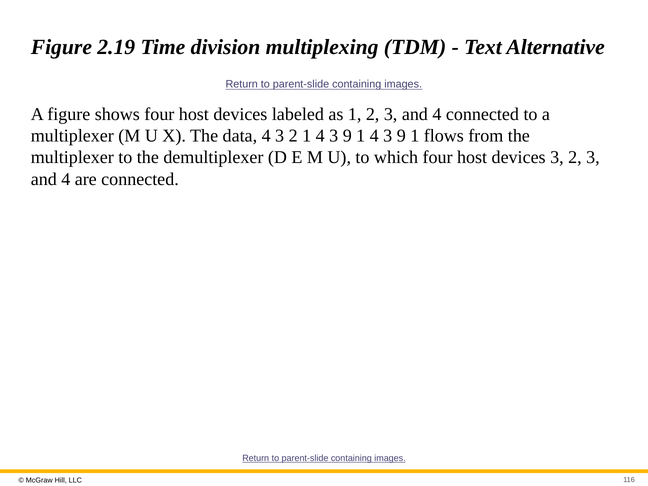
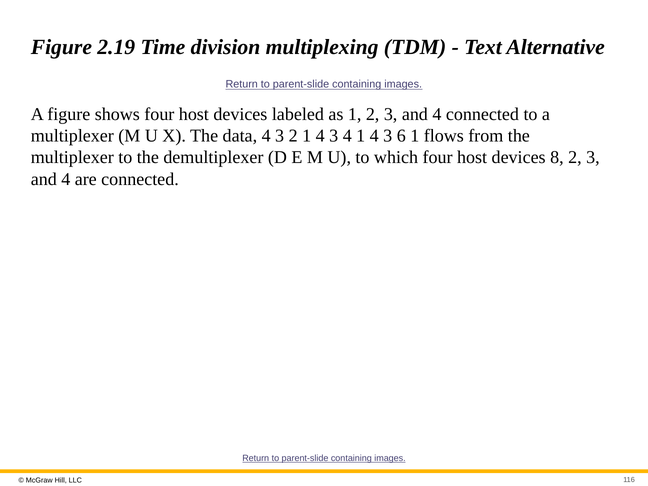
9 at (347, 136): 9 -> 4
9 at (401, 136): 9 -> 6
devices 3: 3 -> 8
